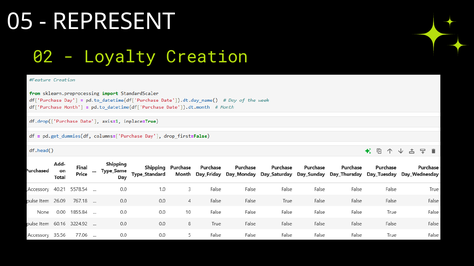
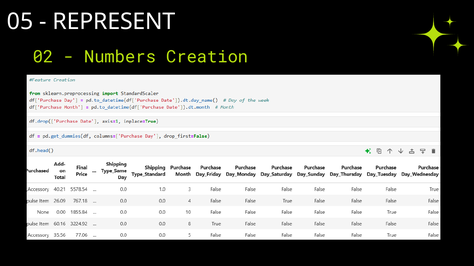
Loyalty: Loyalty -> Numbers
